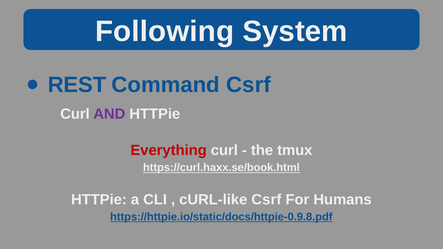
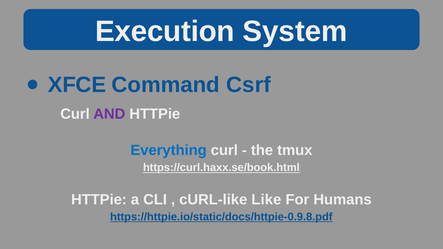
Following: Following -> Execution
REST: REST -> XFCE
Everything colour: red -> blue
cURL-like Csrf: Csrf -> Like
